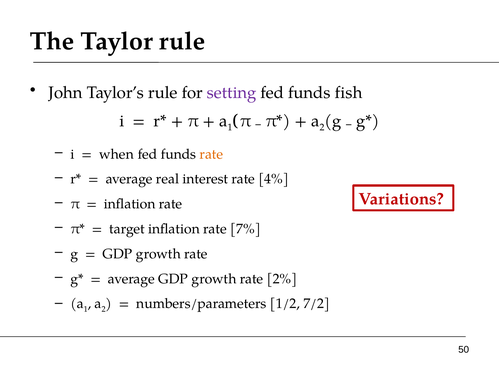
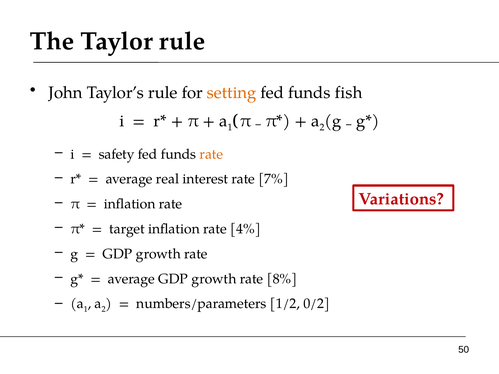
setting colour: purple -> orange
when: when -> safety
4%: 4% -> 7%
7%: 7% -> 4%
2%: 2% -> 8%
7/2: 7/2 -> 0/2
